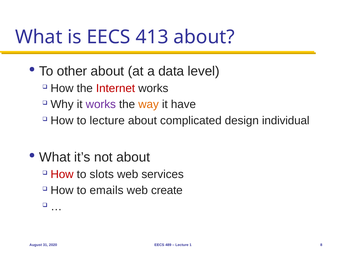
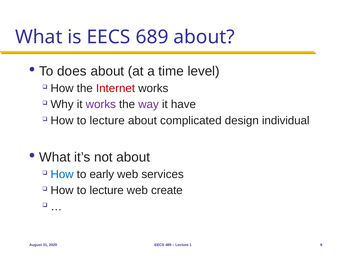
413: 413 -> 689
other: other -> does
data: data -> time
way colour: orange -> purple
How at (62, 175) colour: red -> blue
slots: slots -> early
emails at (107, 191): emails -> lecture
